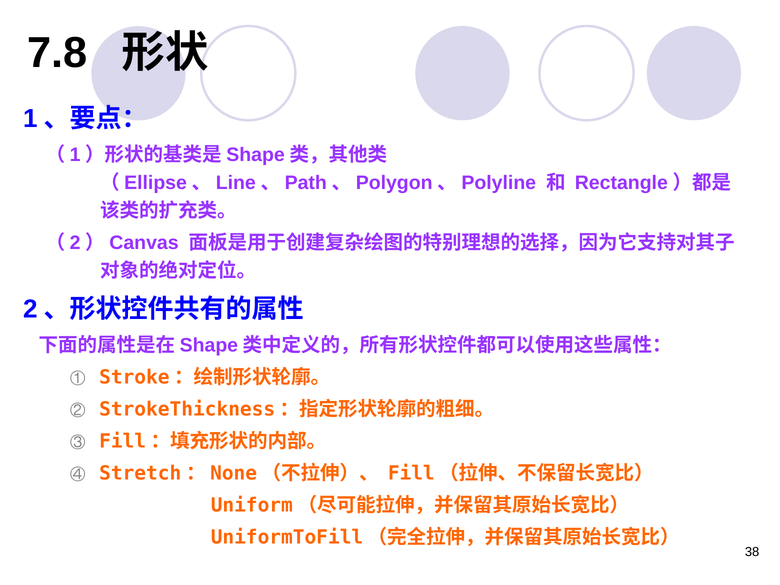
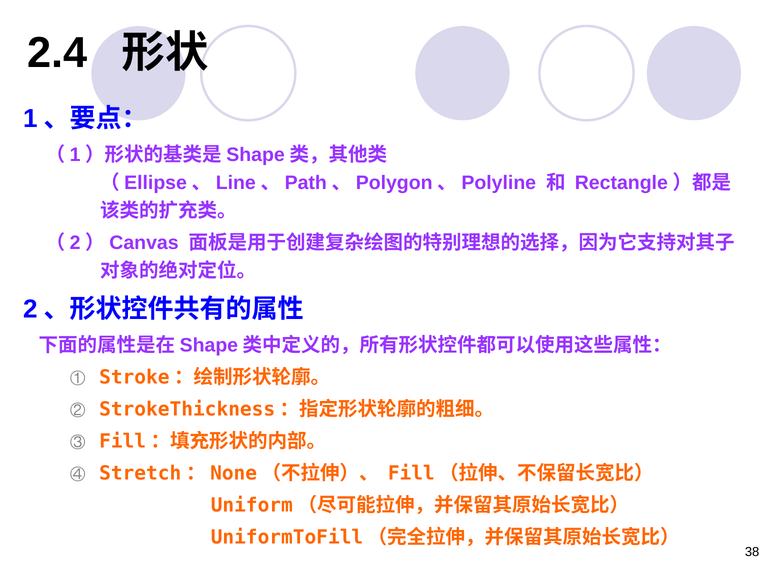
7.8: 7.8 -> 2.4
